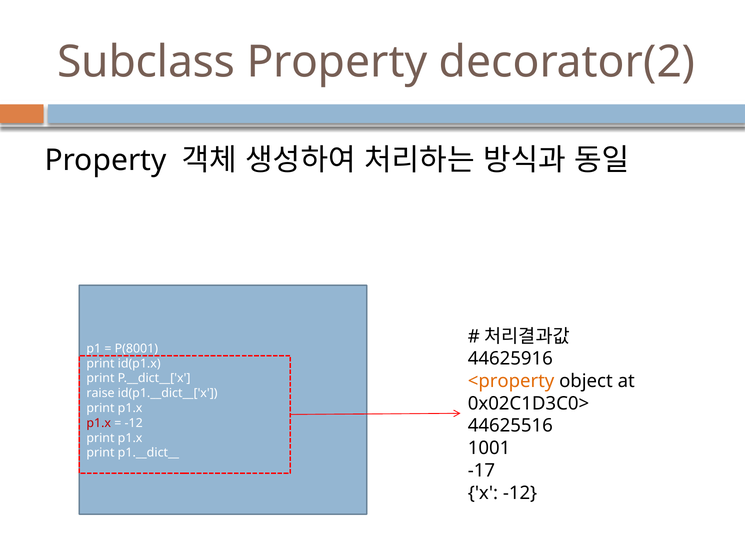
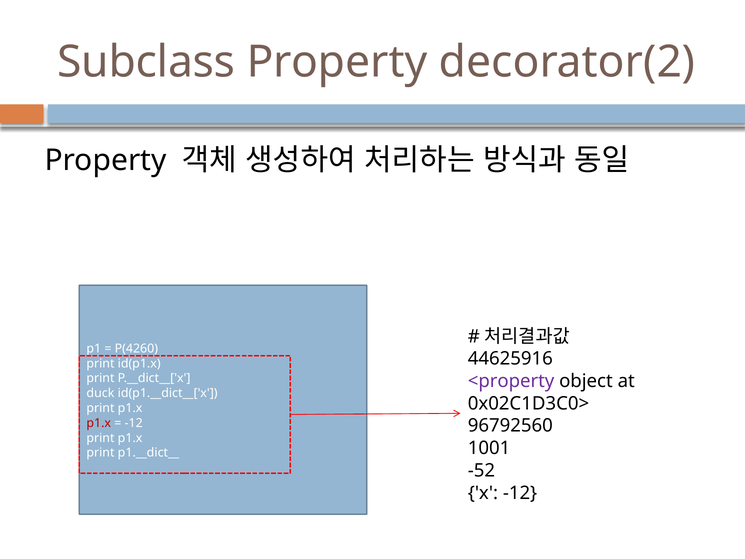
P(8001: P(8001 -> P(4260
<property colour: orange -> purple
raise: raise -> duck
44625516: 44625516 -> 96792560
-17: -17 -> -52
